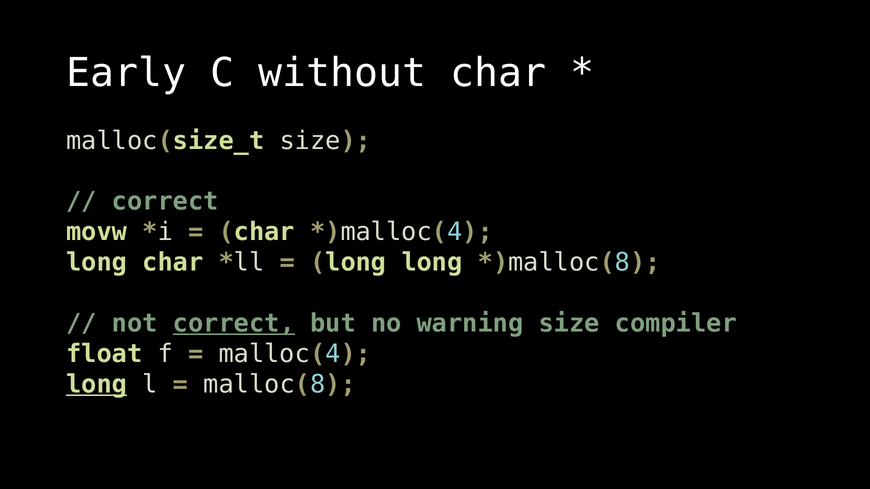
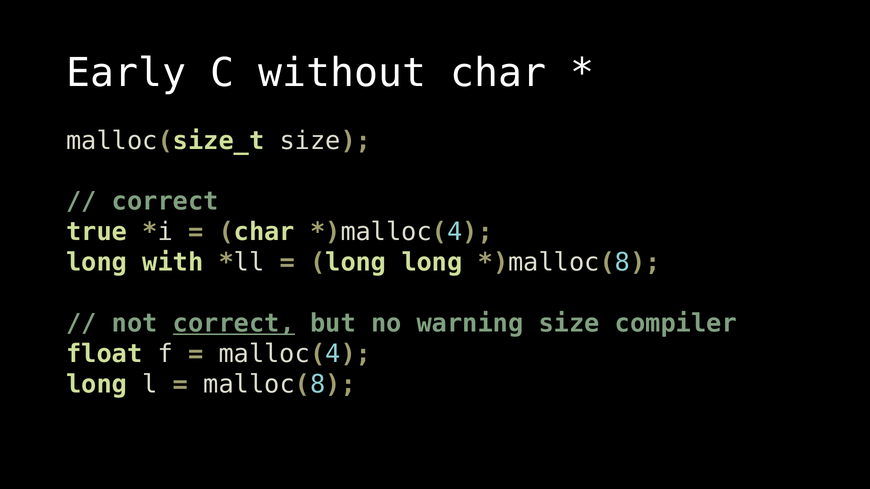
movw: movw -> true
long char: char -> with
long at (97, 385) underline: present -> none
